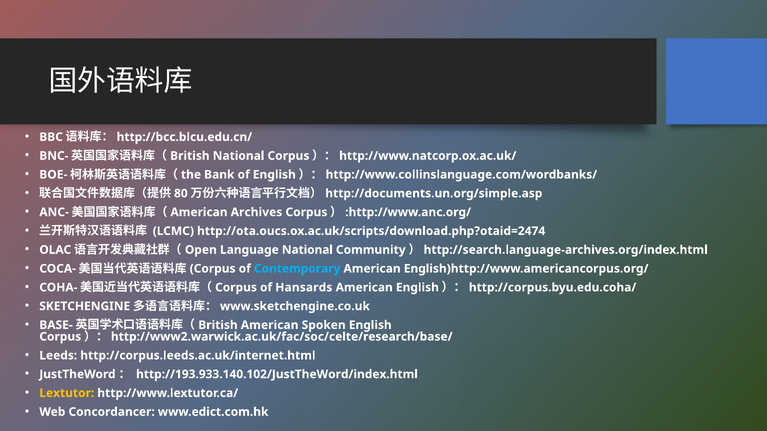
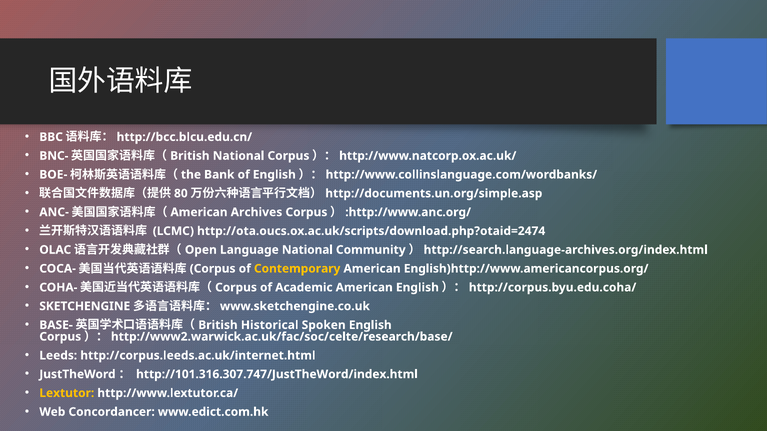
Contemporary colour: light blue -> yellow
Hansards: Hansards -> Academic
American at (270, 325): American -> Historical
http://193.933.140.102/JustTheWord/index.html: http://193.933.140.102/JustTheWord/index.html -> http://101.316.307.747/JustTheWord/index.html
